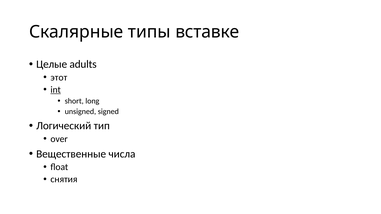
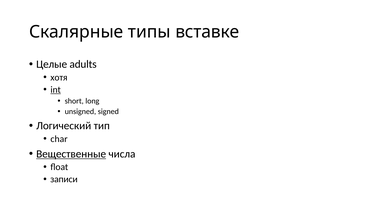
этот: этот -> хотя
over: over -> char
Вещественные underline: none -> present
снятия: снятия -> записи
